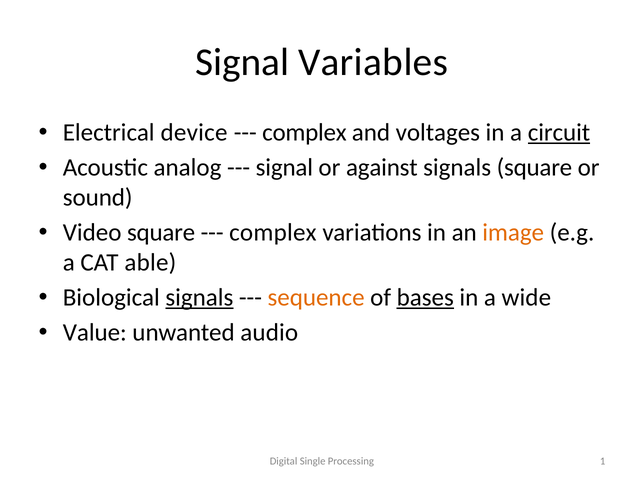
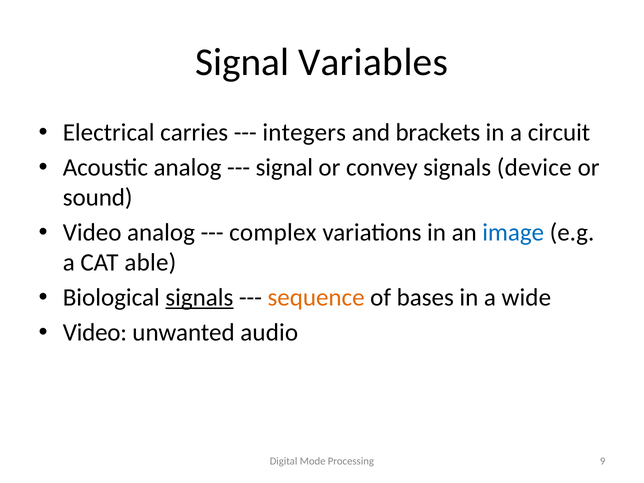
device: device -> carries
complex at (304, 133): complex -> integers
voltages: voltages -> brackets
circuit underline: present -> none
against: against -> convey
signals square: square -> device
Video square: square -> analog
image colour: orange -> blue
bases underline: present -> none
Value at (95, 333): Value -> Video
Single: Single -> Mode
1: 1 -> 9
